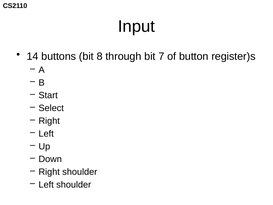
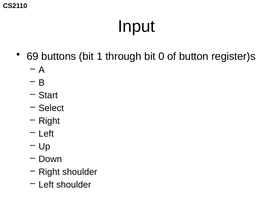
14: 14 -> 69
8: 8 -> 1
7: 7 -> 0
